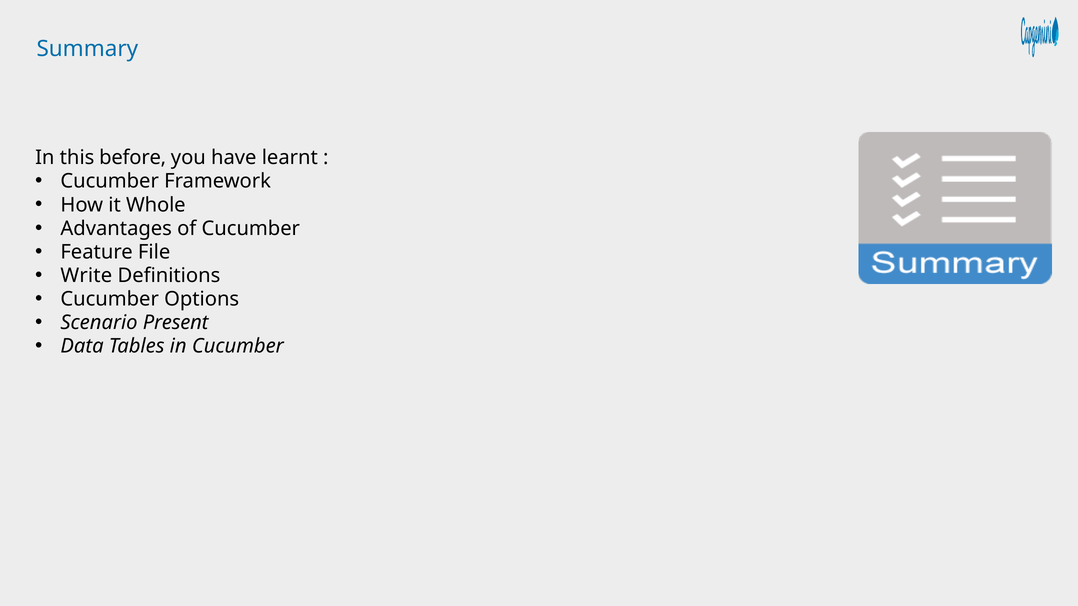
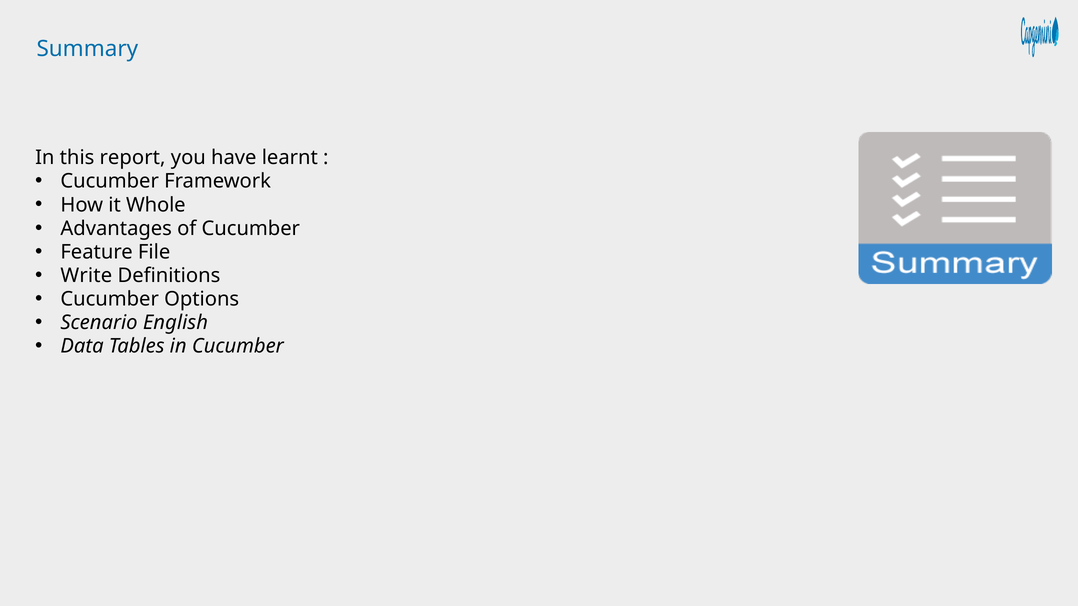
before: before -> report
Present: Present -> English
